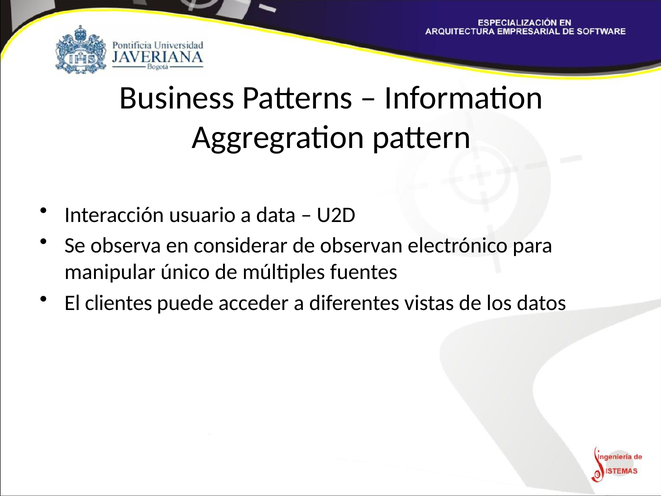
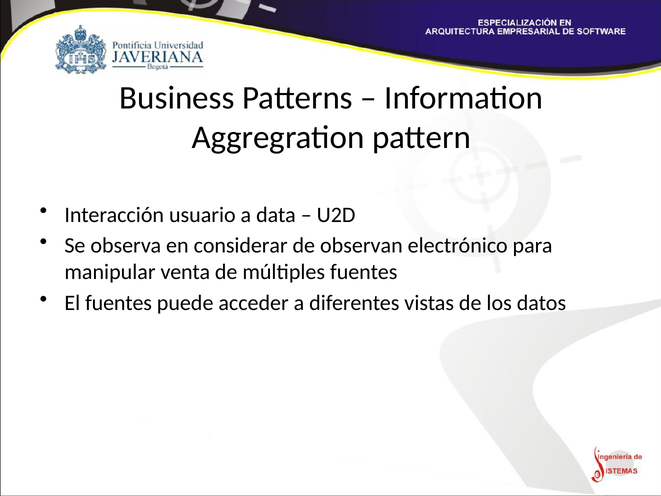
único: único -> venta
El clientes: clientes -> fuentes
